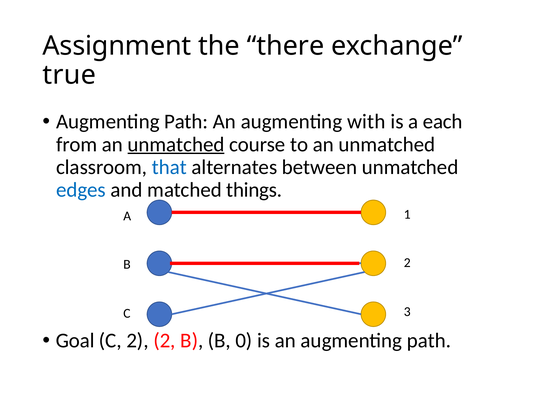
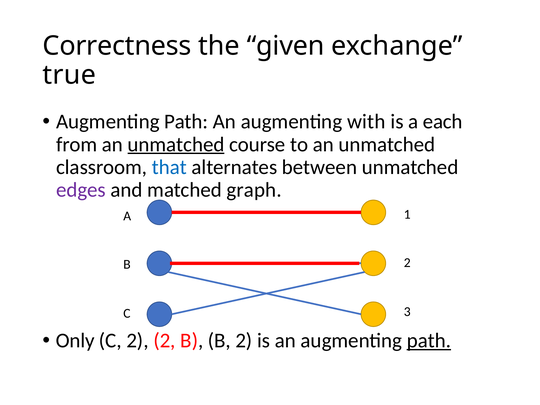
Assignment: Assignment -> Correctness
there: there -> given
edges colour: blue -> purple
things: things -> graph
Goal: Goal -> Only
B 0: 0 -> 2
path at (429, 341) underline: none -> present
